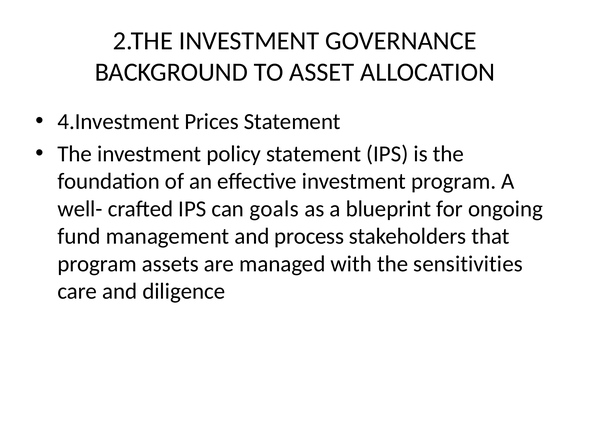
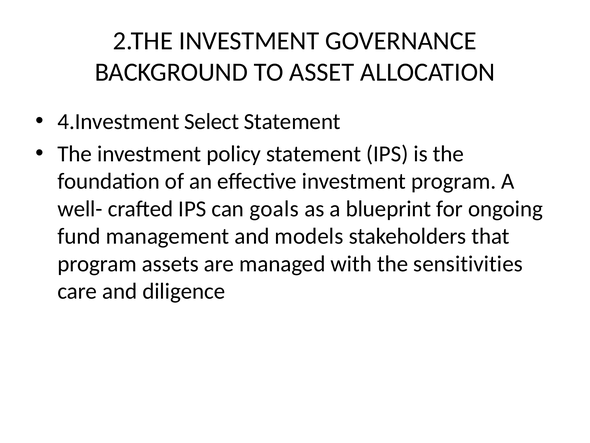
Prices: Prices -> Select
process: process -> models
